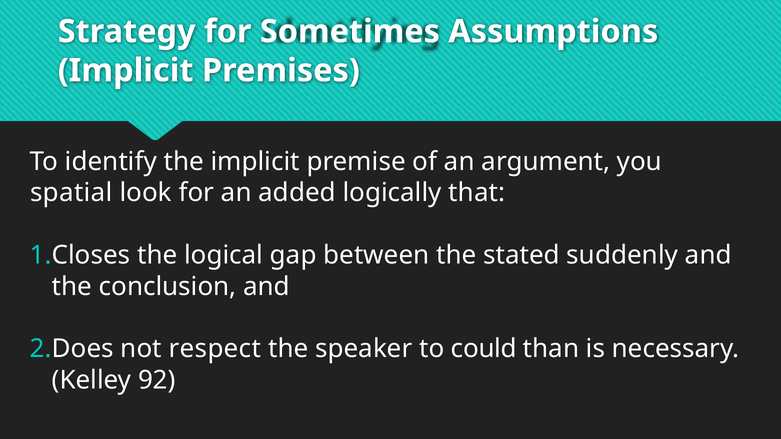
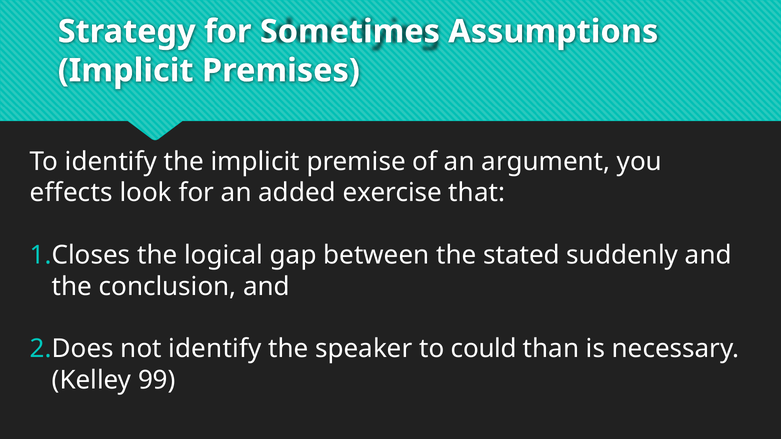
spatial: spatial -> effects
logically: logically -> exercise
not respect: respect -> identify
92: 92 -> 99
